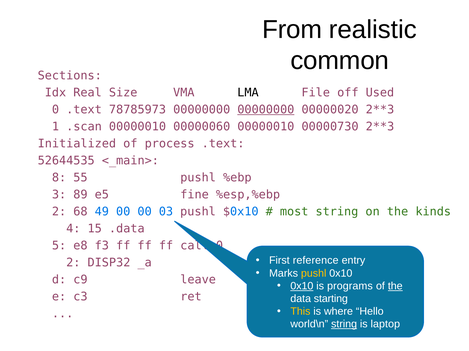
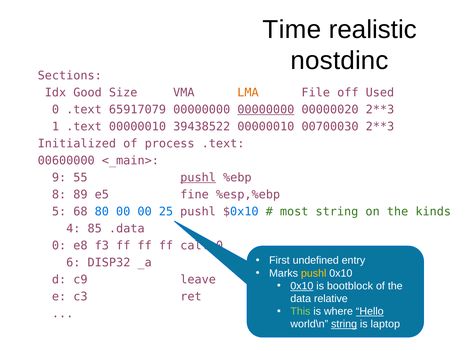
From: From -> Time
common: common -> nostdinc
Real: Real -> Good
LMA colour: black -> orange
78785973: 78785973 -> 65917079
1 .scan: .scan -> .text
00000060: 00000060 -> 39438522
00000730: 00000730 -> 00700030
52644535: 52644535 -> 00600000
8: 8 -> 9
pushl at (198, 178) underline: none -> present
3: 3 -> 8
2 at (59, 212): 2 -> 5
49: 49 -> 80
03: 03 -> 25
15: 15 -> 85
5 at (59, 246): 5 -> 0
reference: reference -> undefined
2 at (73, 263): 2 -> 6
programs: programs -> bootblock
the at (395, 287) underline: present -> none
starting: starting -> relative
This colour: yellow -> light green
Hello underline: none -> present
